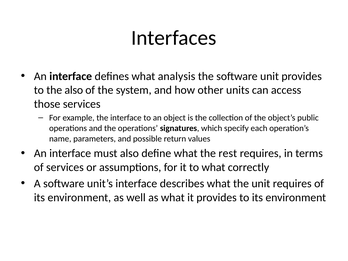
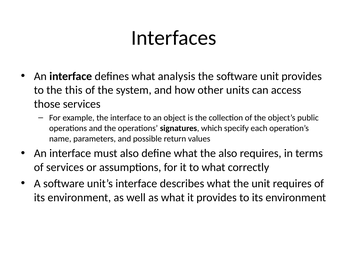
the also: also -> this
the rest: rest -> also
